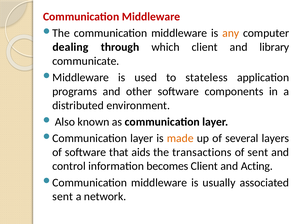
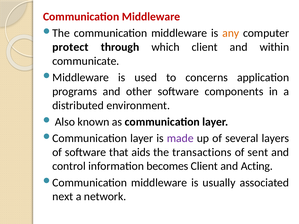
dealing: dealing -> protect
library: library -> within
stateless: stateless -> concerns
made colour: orange -> purple
sent at (63, 197): sent -> next
